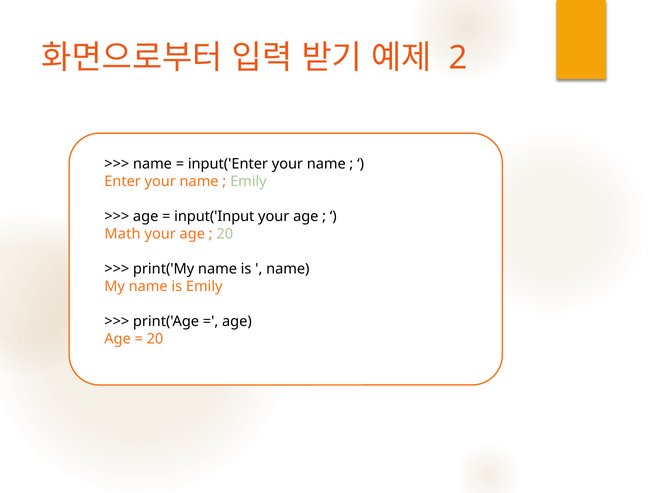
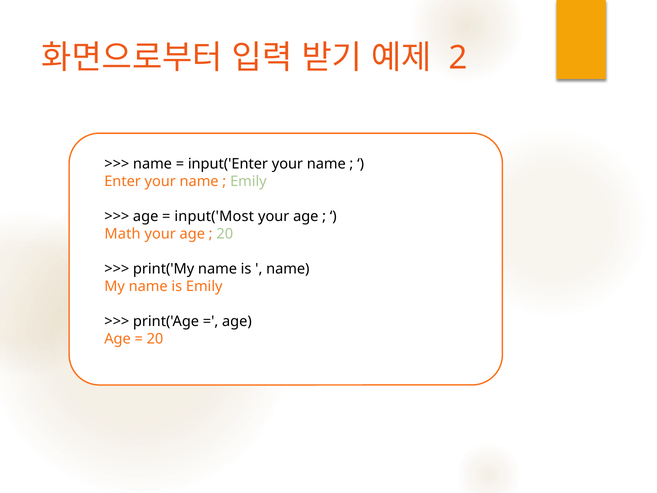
input('Input: input('Input -> input('Most
